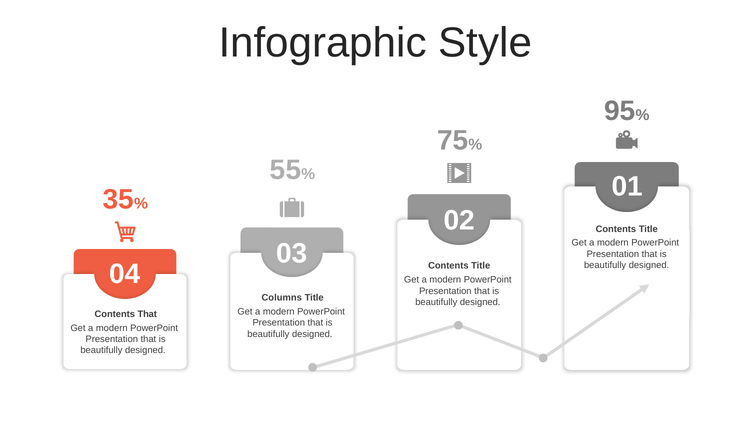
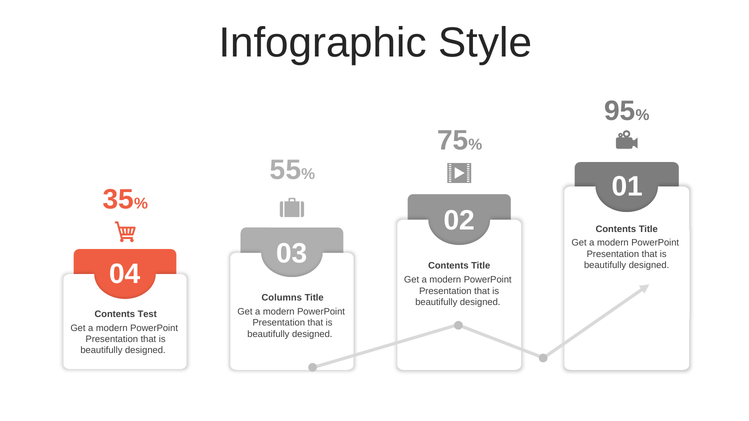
Contents That: That -> Test
